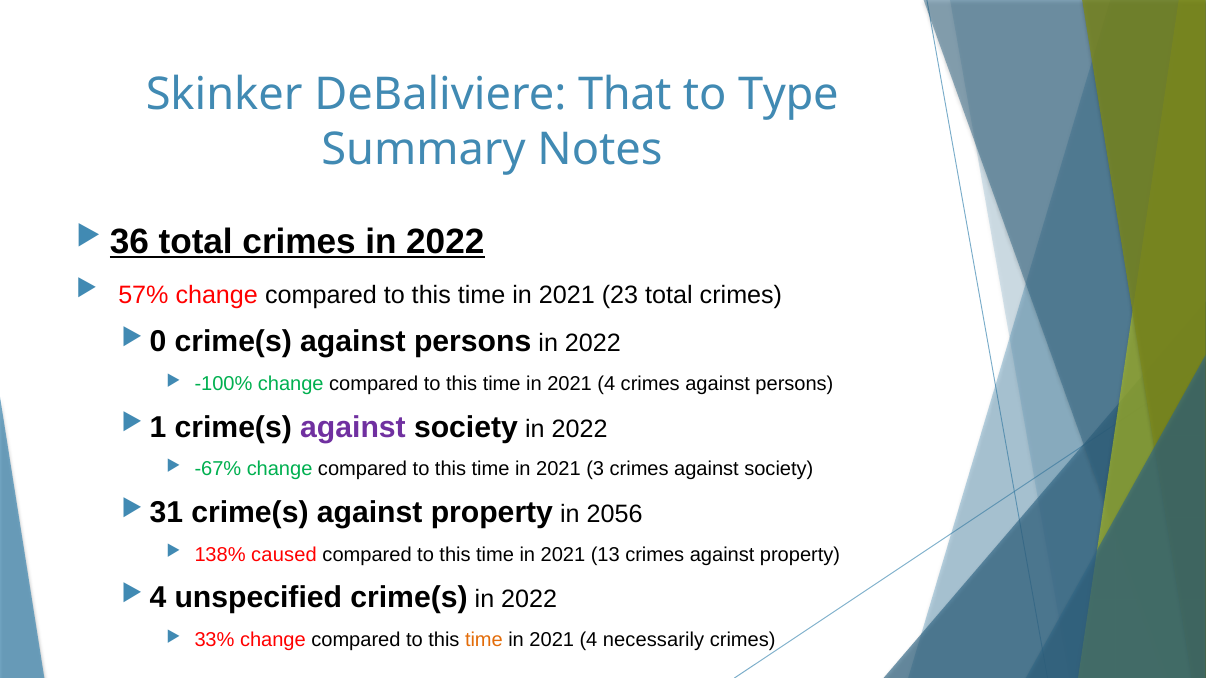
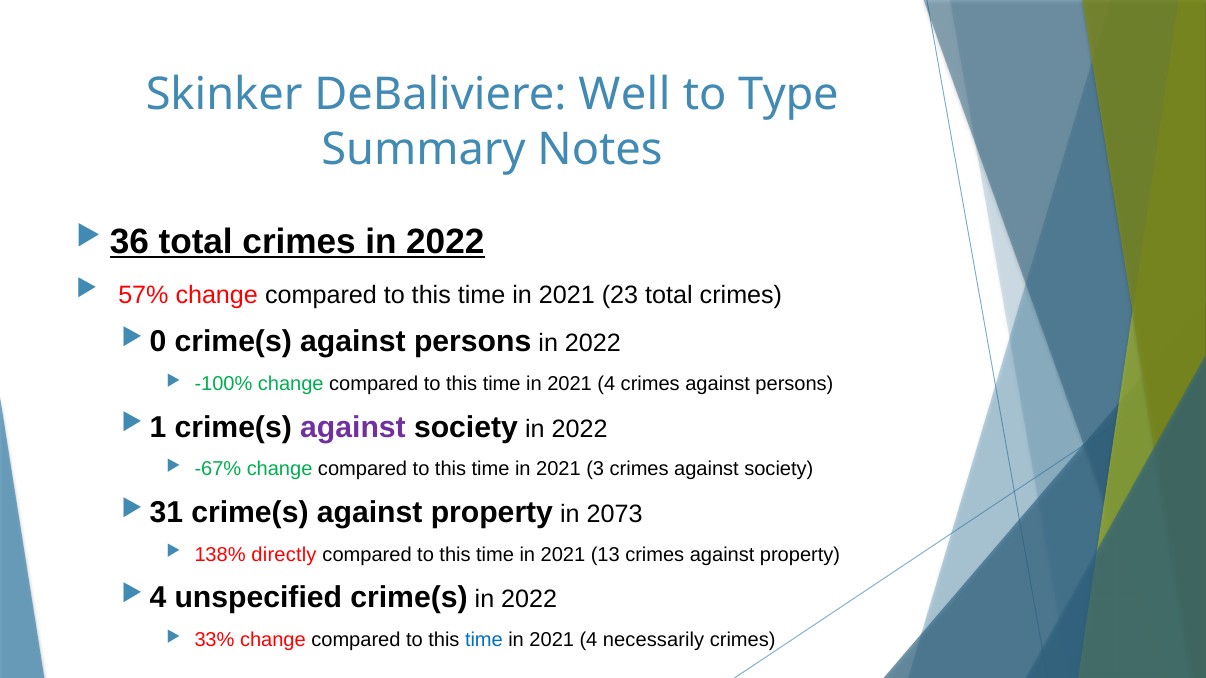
That: That -> Well
2056: 2056 -> 2073
caused: caused -> directly
time at (484, 640) colour: orange -> blue
